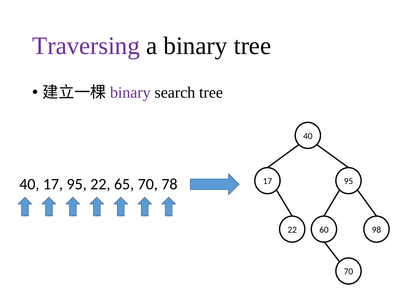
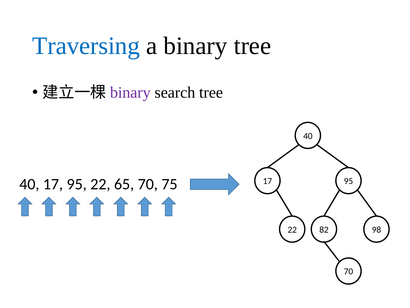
Traversing colour: purple -> blue
78: 78 -> 75
60: 60 -> 82
